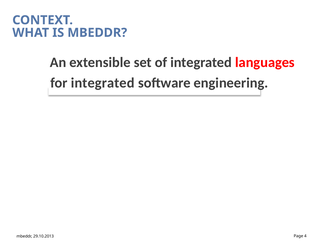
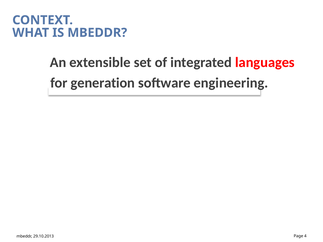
for integrated: integrated -> generation
